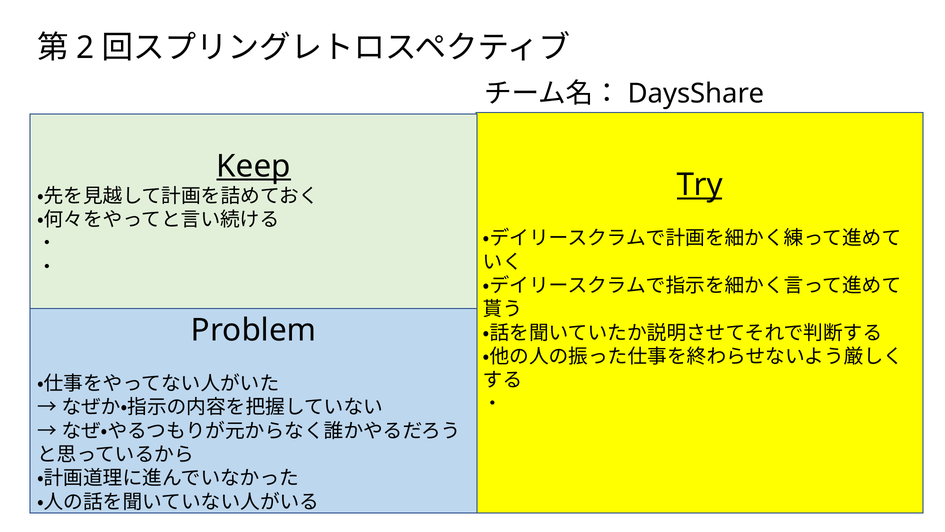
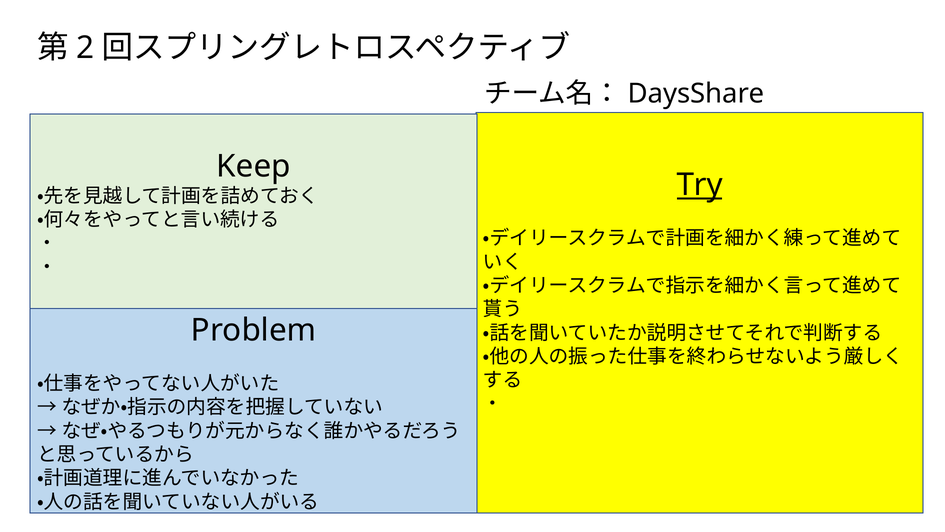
Keep underline: present -> none
